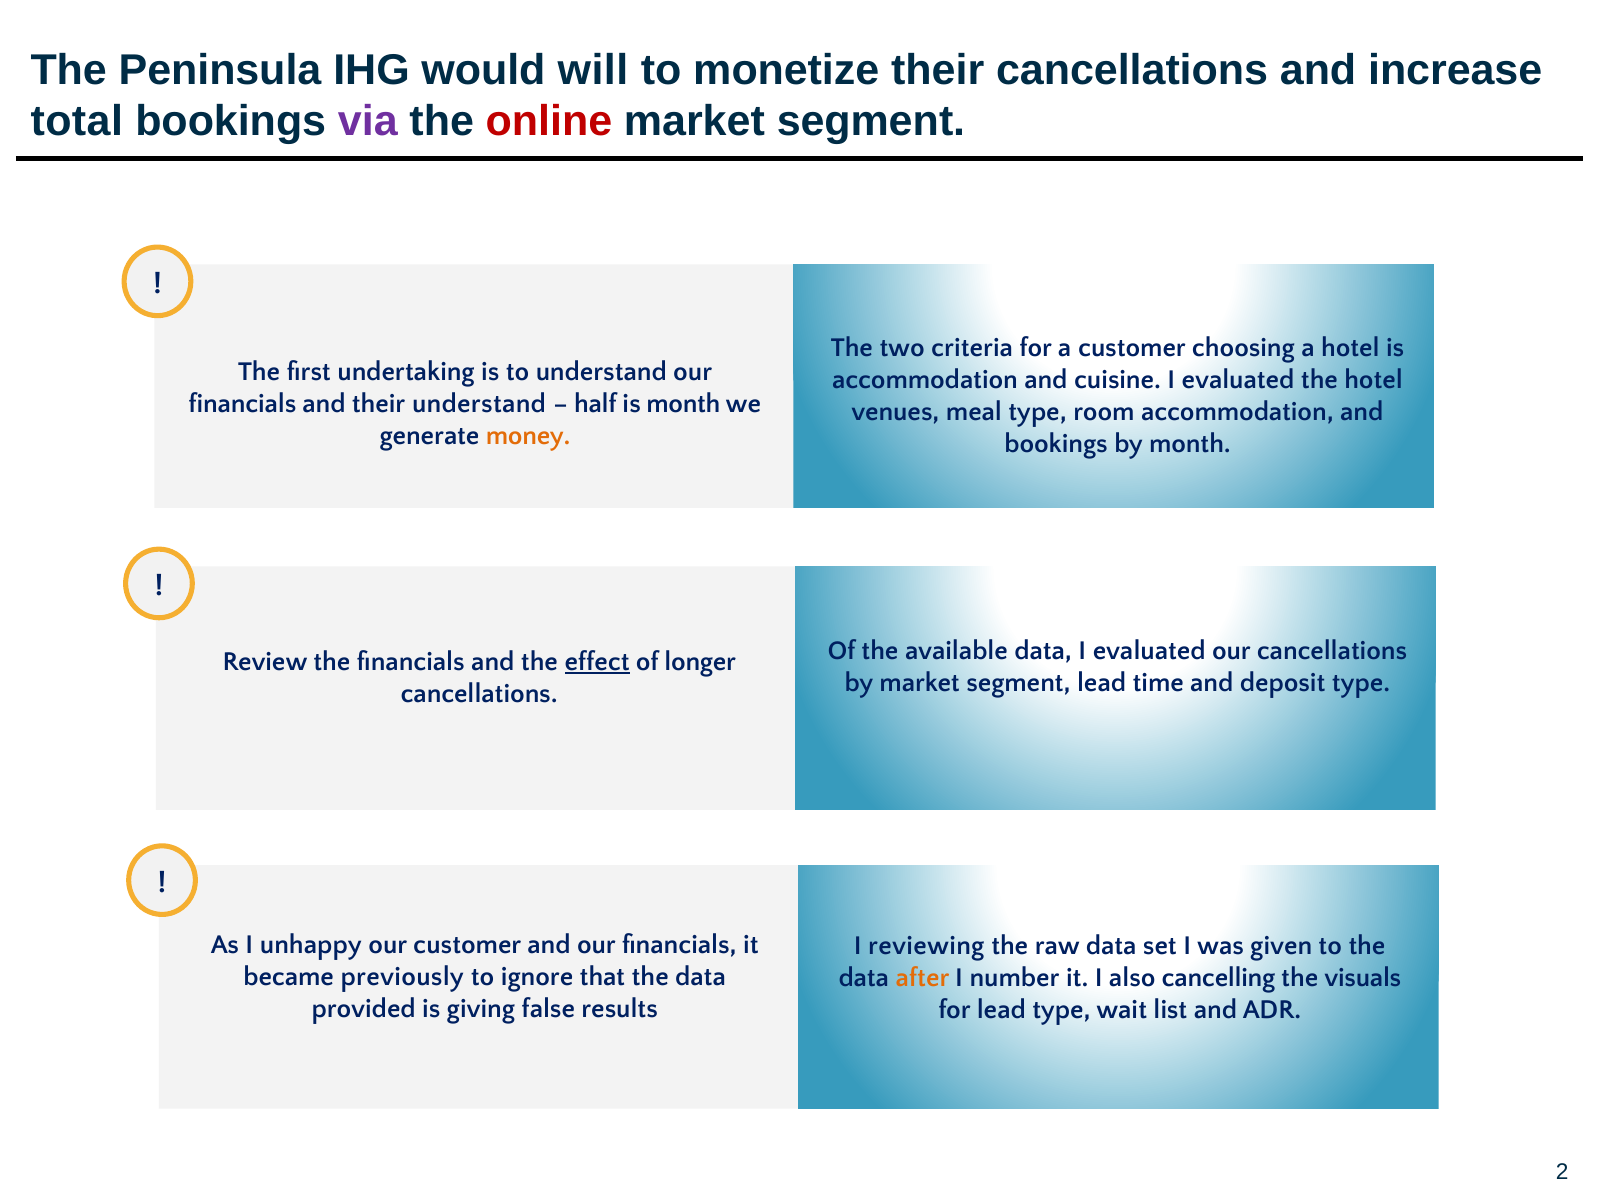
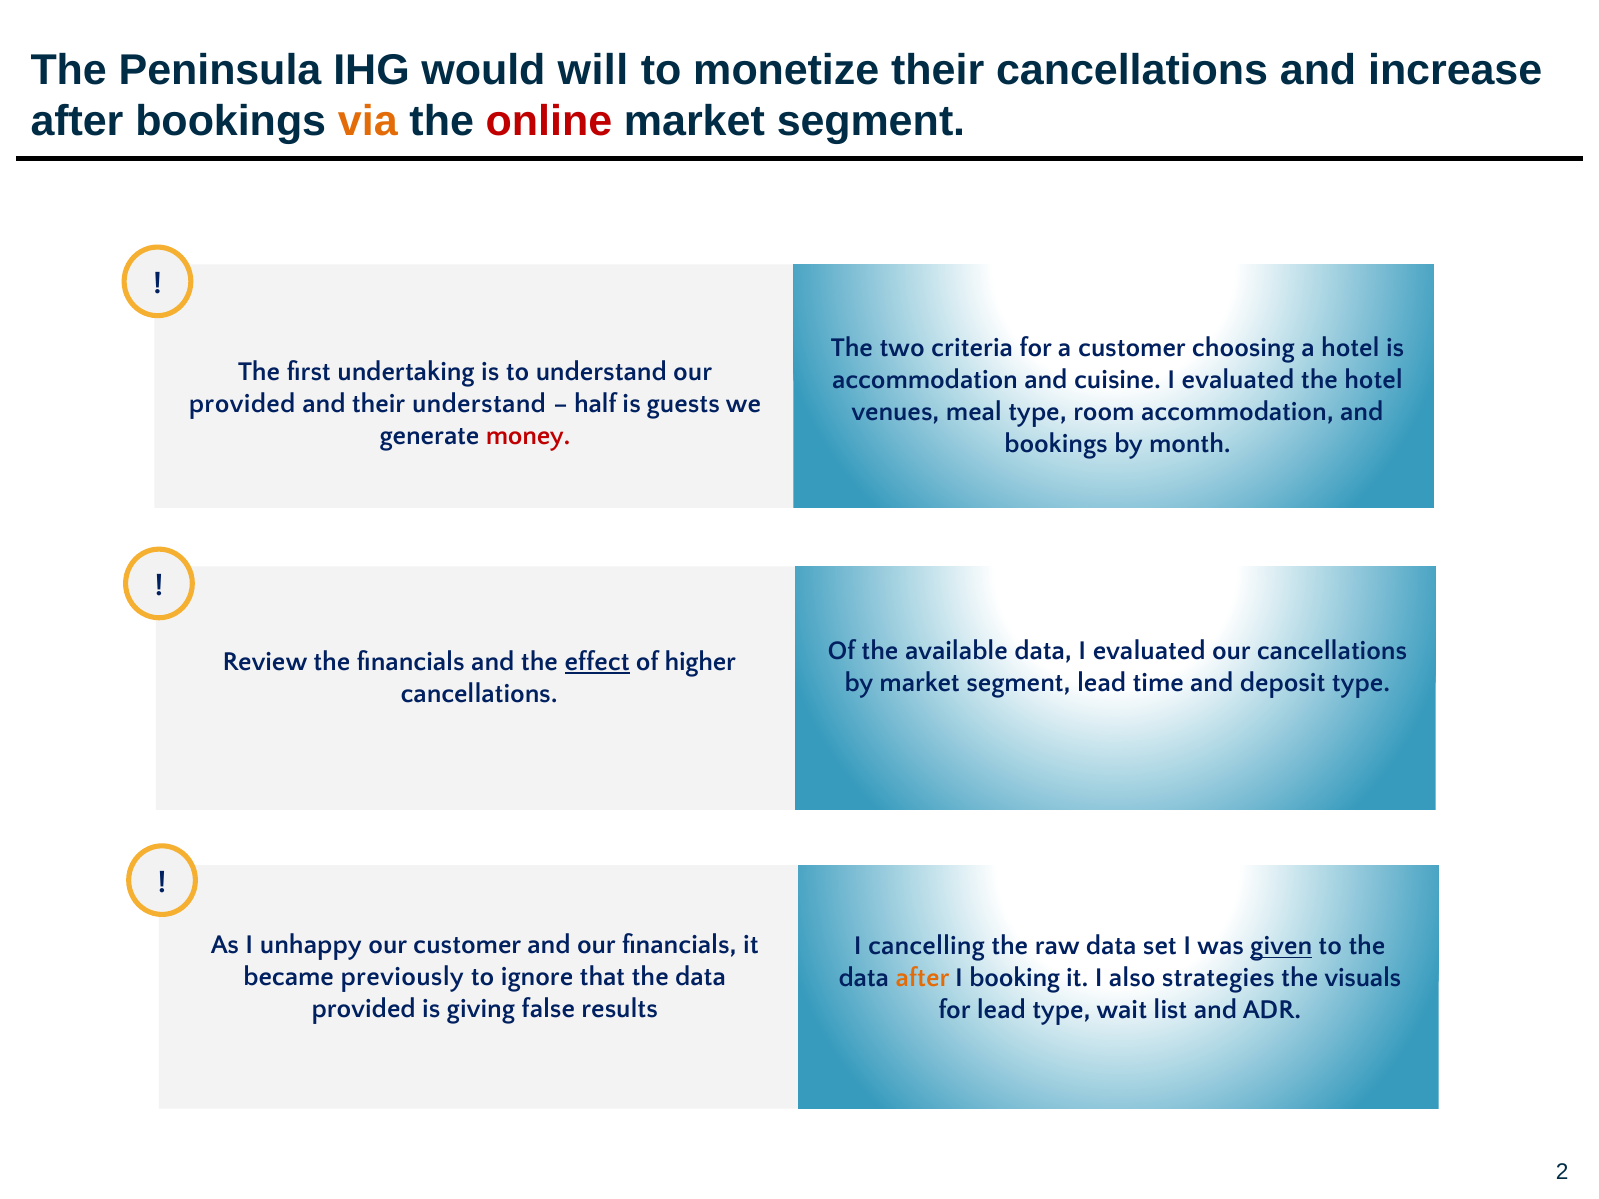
total at (77, 122): total -> after
via colour: purple -> orange
financials at (242, 403): financials -> provided
is month: month -> guests
money colour: orange -> red
longer: longer -> higher
reviewing: reviewing -> cancelling
given underline: none -> present
number: number -> booking
cancelling: cancelling -> strategies
